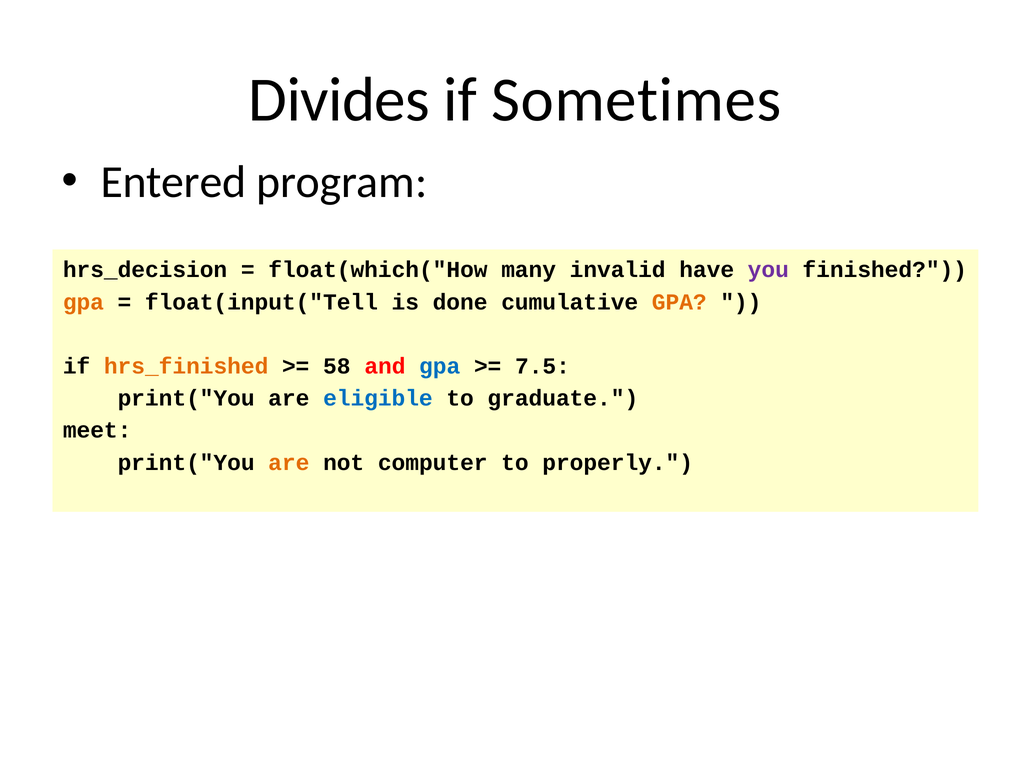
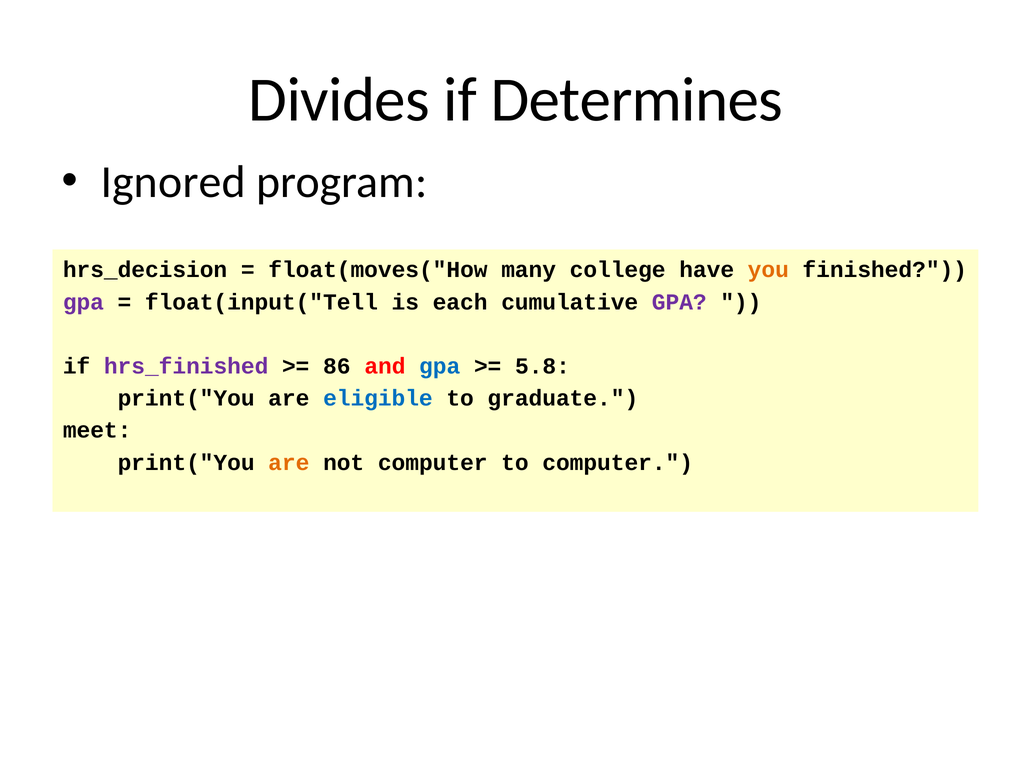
Sometimes: Sometimes -> Determines
Entered: Entered -> Ignored
float(which("How: float(which("How -> float(moves("How
invalid: invalid -> college
you colour: purple -> orange
gpa at (83, 302) colour: orange -> purple
done: done -> each
GPA at (679, 302) colour: orange -> purple
hrs_finished colour: orange -> purple
58: 58 -> 86
7.5: 7.5 -> 5.8
to properly: properly -> computer
